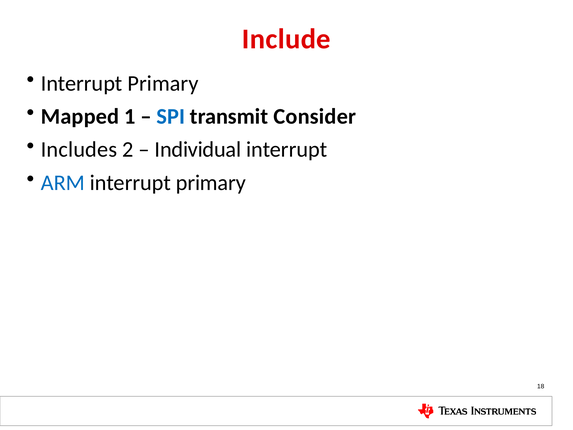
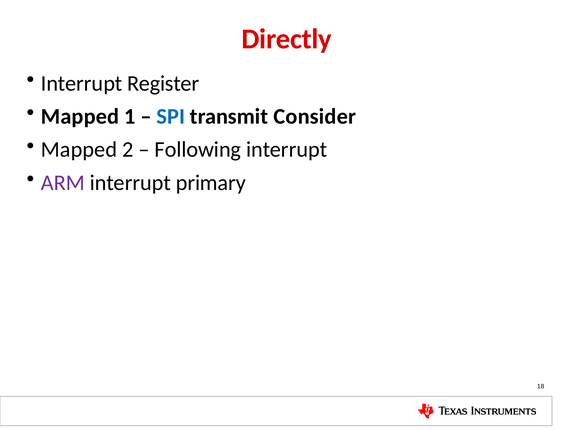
Include: Include -> Directly
Primary at (163, 83): Primary -> Register
Includes at (79, 150): Includes -> Mapped
Individual: Individual -> Following
ARM colour: blue -> purple
